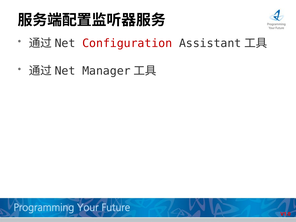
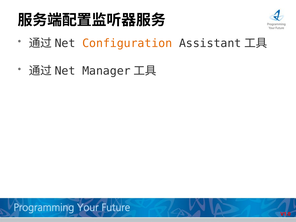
Configuration colour: red -> orange
